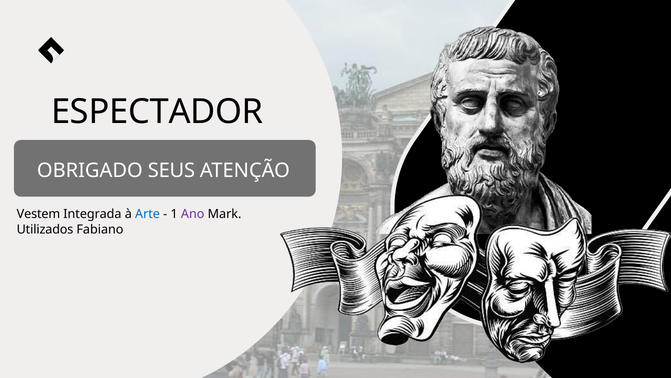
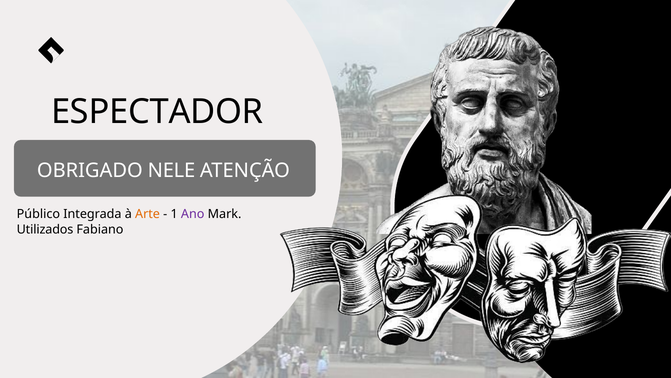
SEUS: SEUS -> NELE
Vestem: Vestem -> Público
Arte colour: blue -> orange
